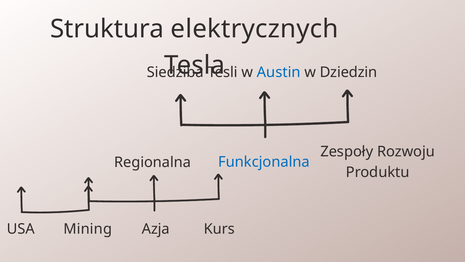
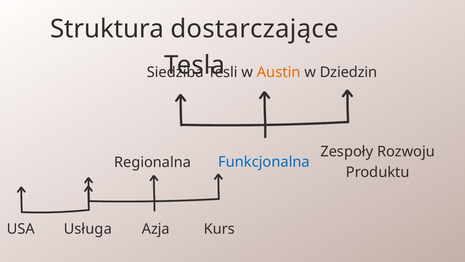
elektrycznych: elektrycznych -> dostarczające
Austin colour: blue -> orange
Mining: Mining -> Usługa
